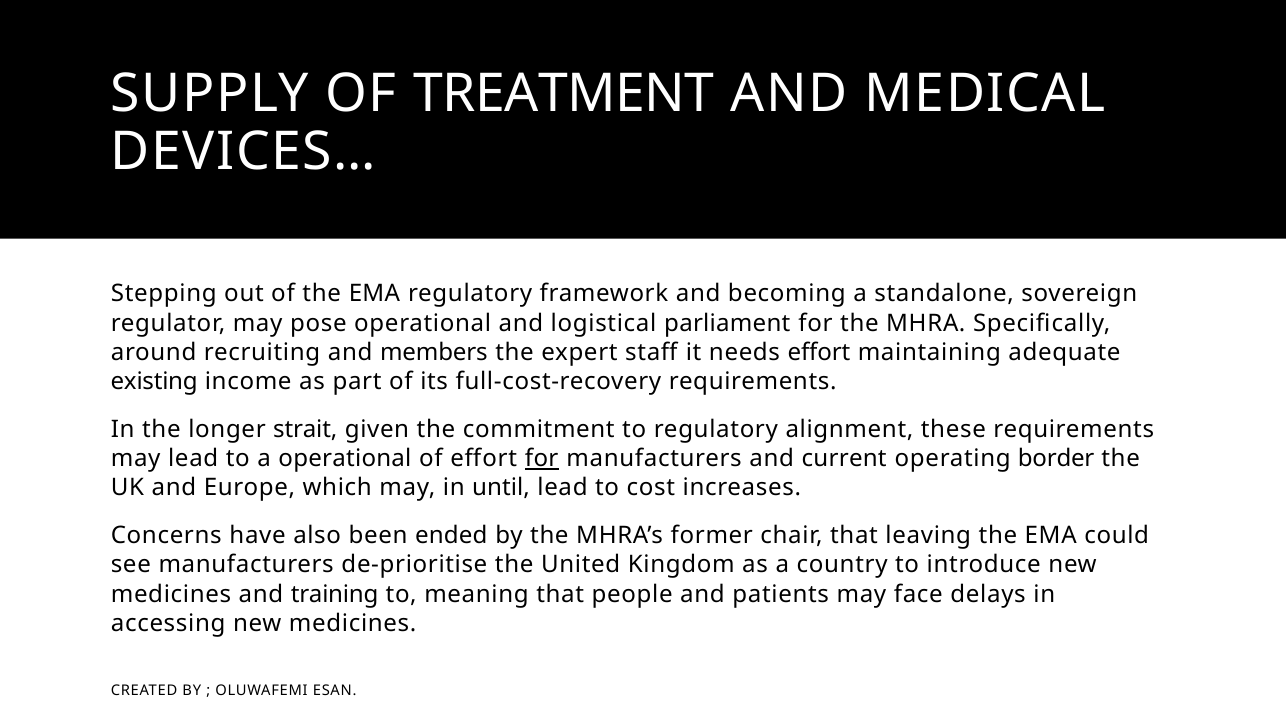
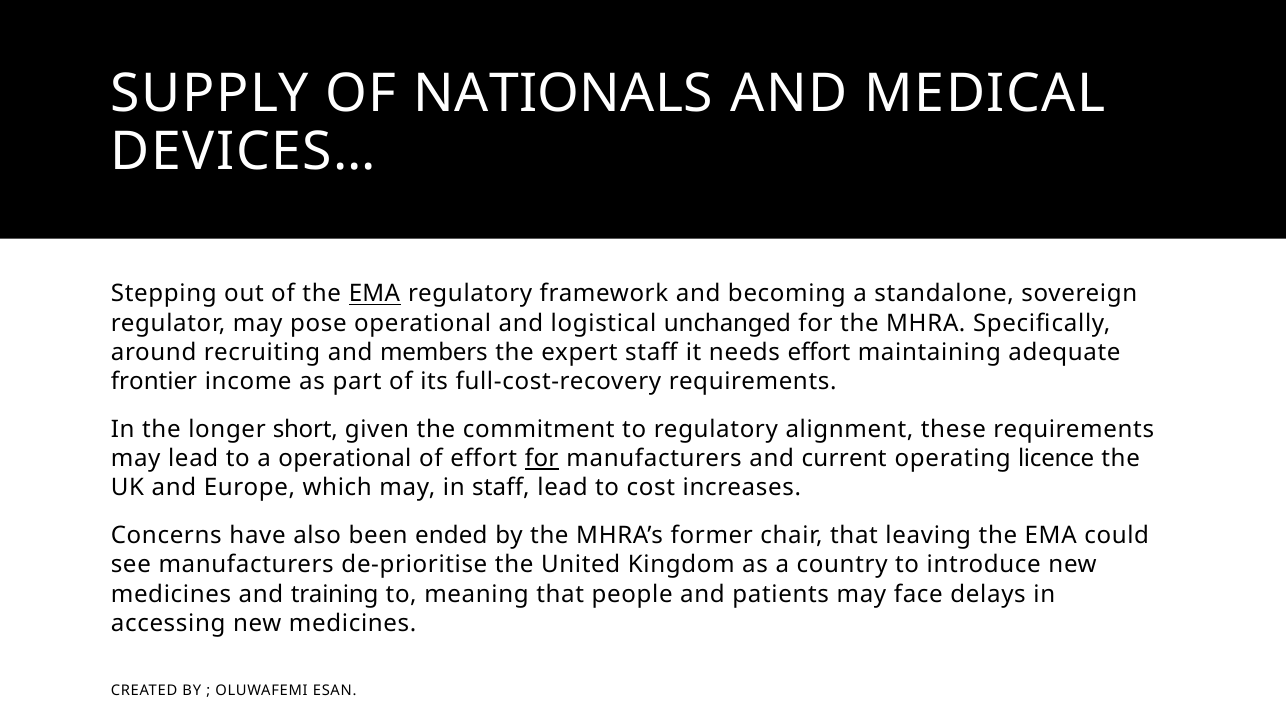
TREATMENT: TREATMENT -> NATIONALS
EMA at (374, 294) underline: none -> present
parliament: parliament -> unchanged
existing: existing -> frontier
strait: strait -> short
border: border -> licence
in until: until -> staff
